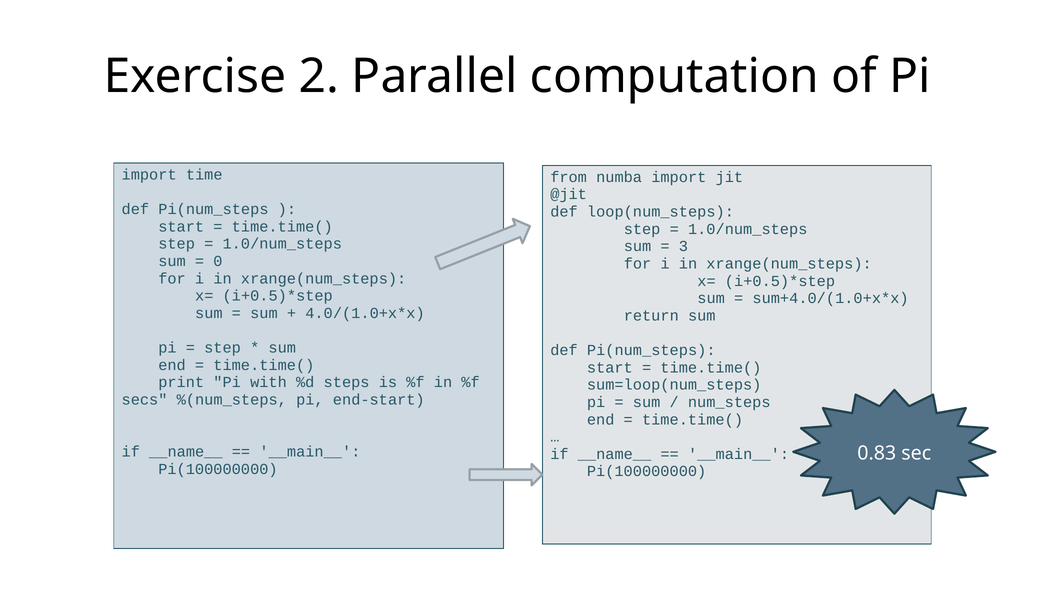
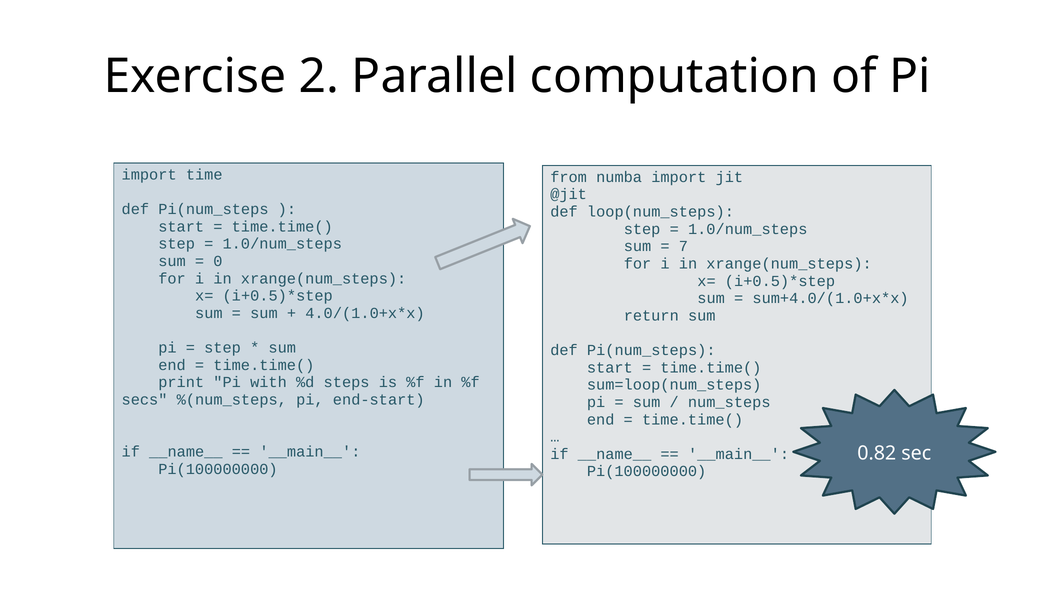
3: 3 -> 7
0.83: 0.83 -> 0.82
